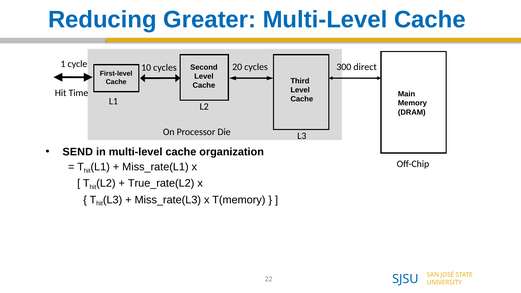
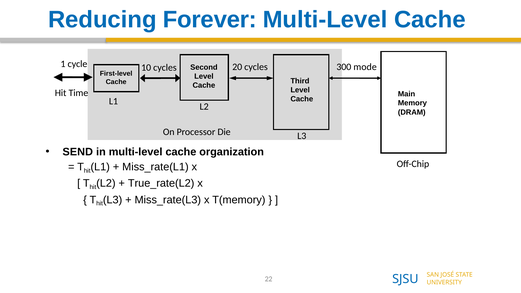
Greater: Greater -> Forever
direct: direct -> mode
